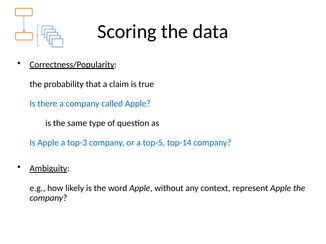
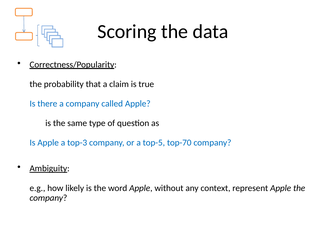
top-14: top-14 -> top-70
